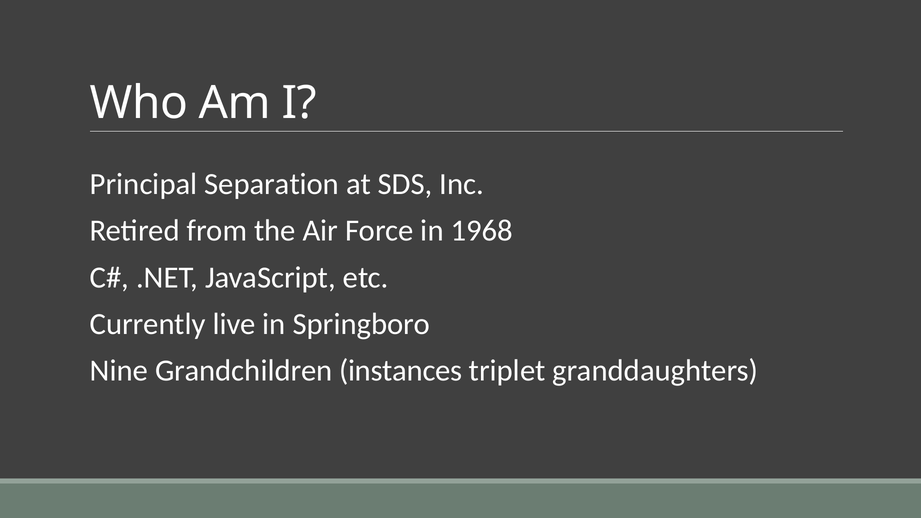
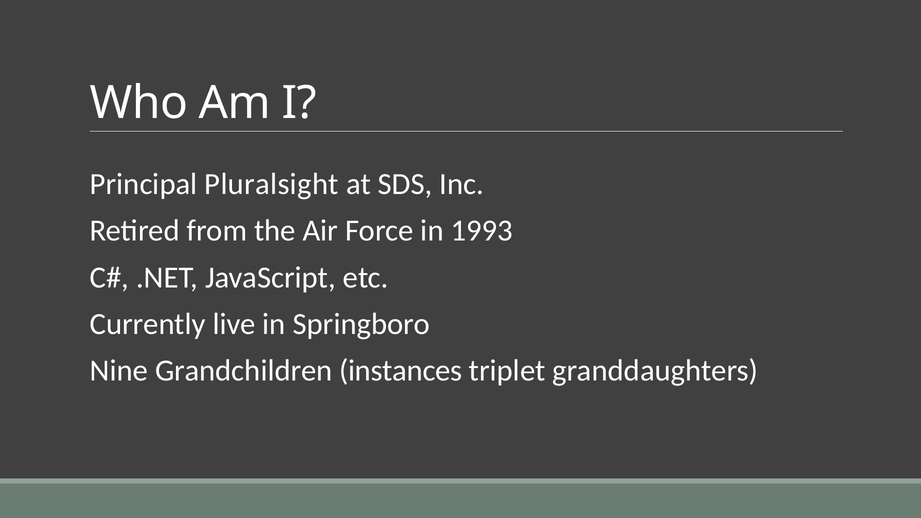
Separation: Separation -> Pluralsight
1968: 1968 -> 1993
